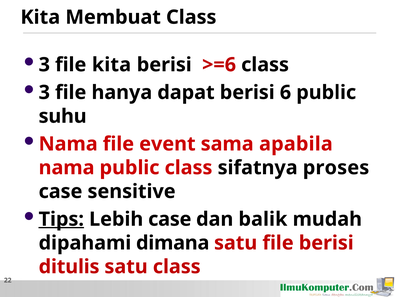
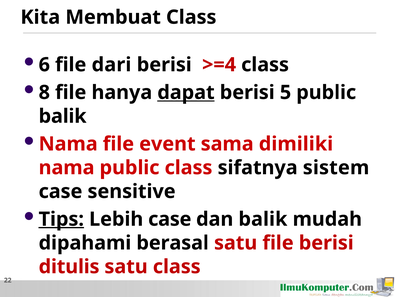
3 at (44, 65): 3 -> 6
file kita: kita -> dari
>=6: >=6 -> >=4
3 at (44, 92): 3 -> 8
dapat underline: none -> present
6: 6 -> 5
suhu at (63, 116): suhu -> balik
apabila: apabila -> dimiliki
proses: proses -> sistem
dimana: dimana -> berasal
